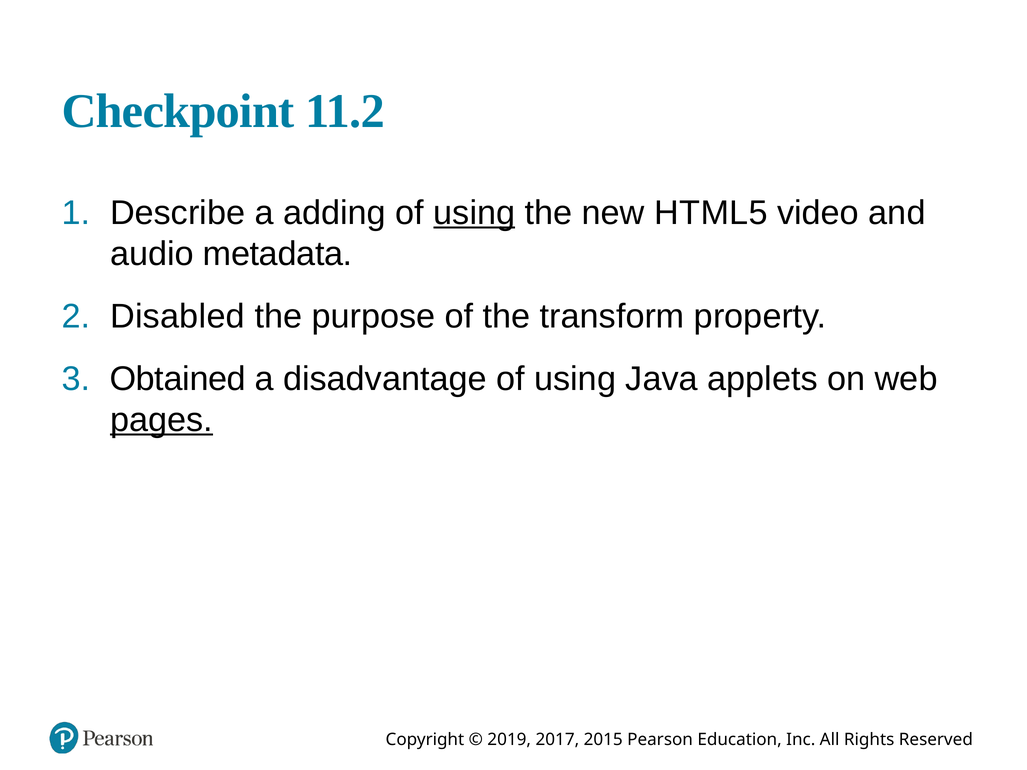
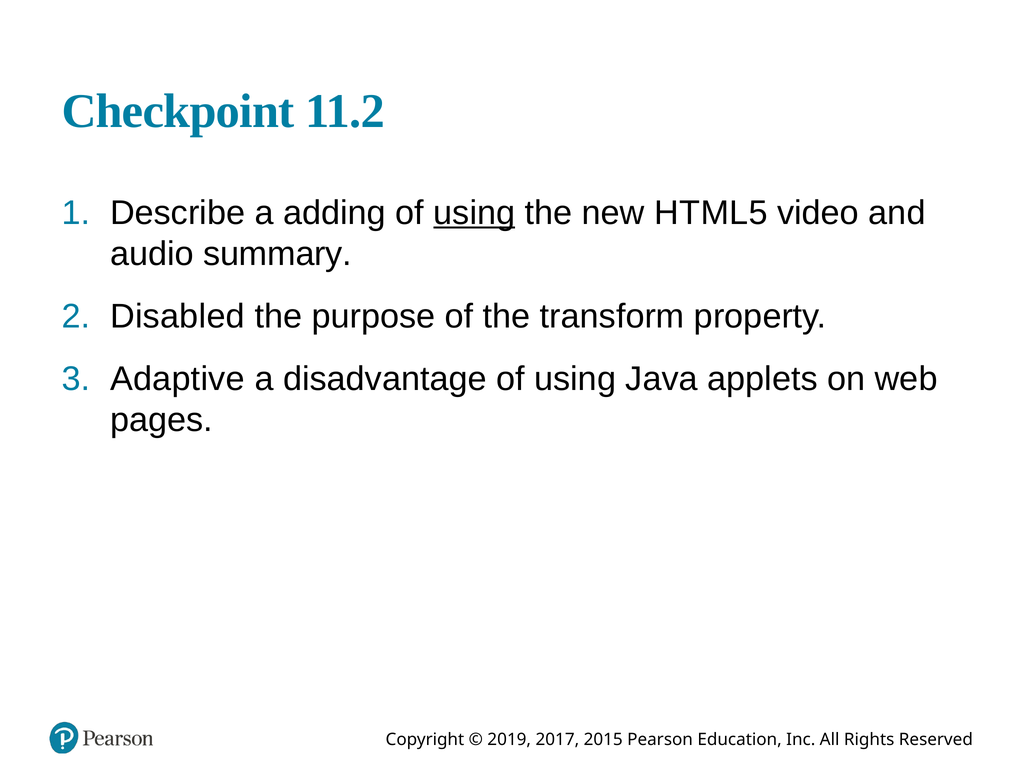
metadata: metadata -> summary
Obtained: Obtained -> Adaptive
pages underline: present -> none
